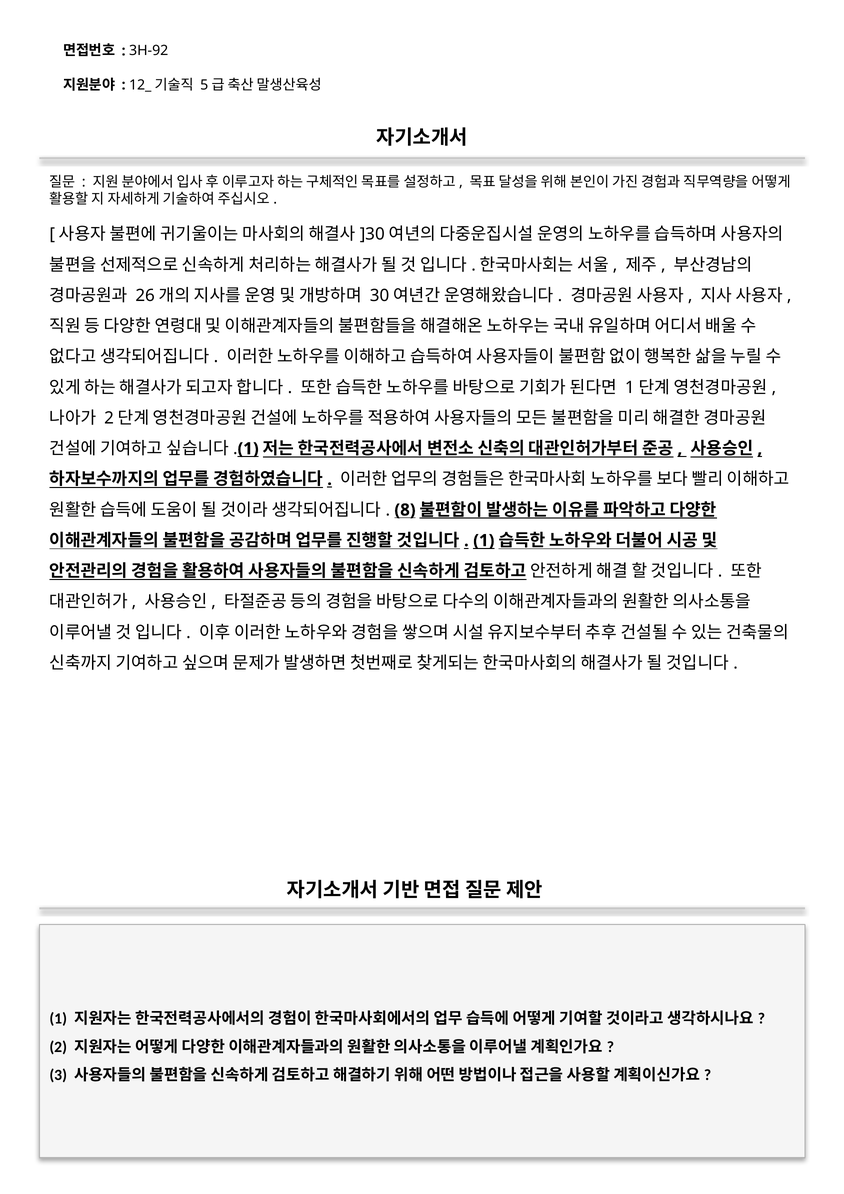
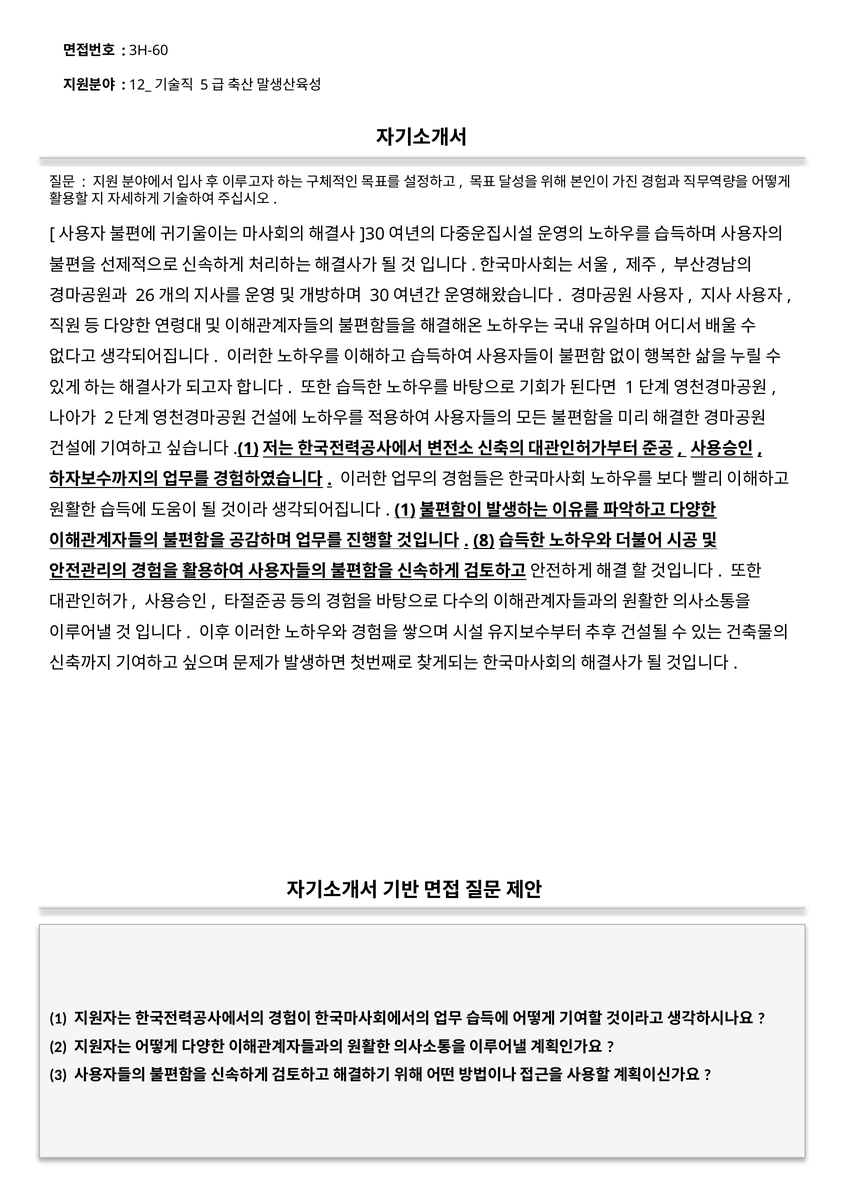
3H-92: 3H-92 -> 3H-60
8 at (405, 510): 8 -> 1
1 at (484, 540): 1 -> 8
